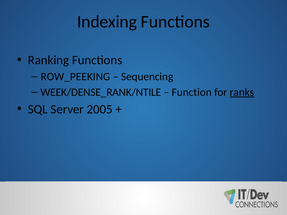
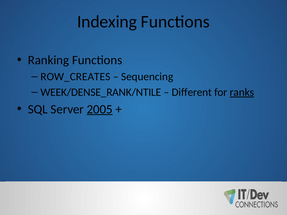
ROW_PEEKING: ROW_PEEKING -> ROW_CREATES
Function: Function -> Different
2005 underline: none -> present
